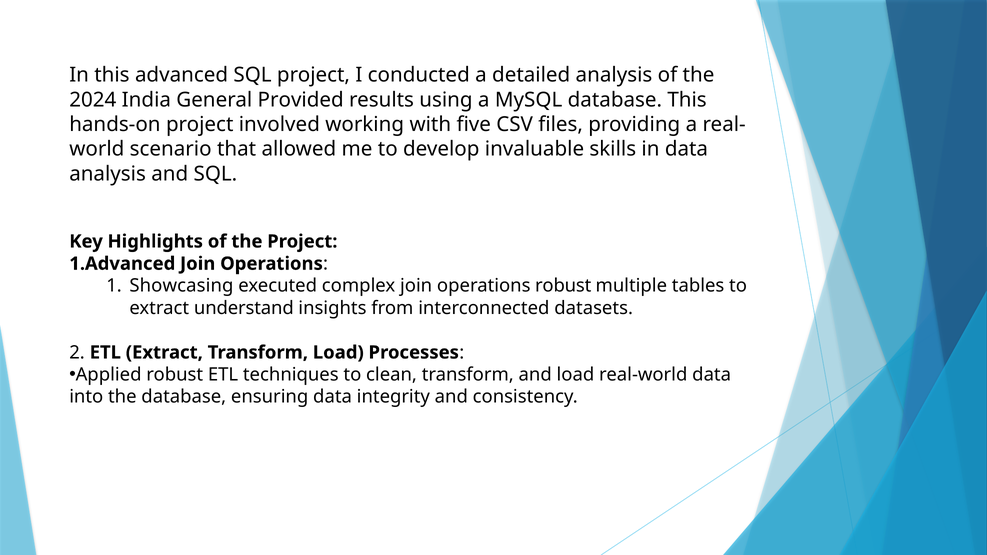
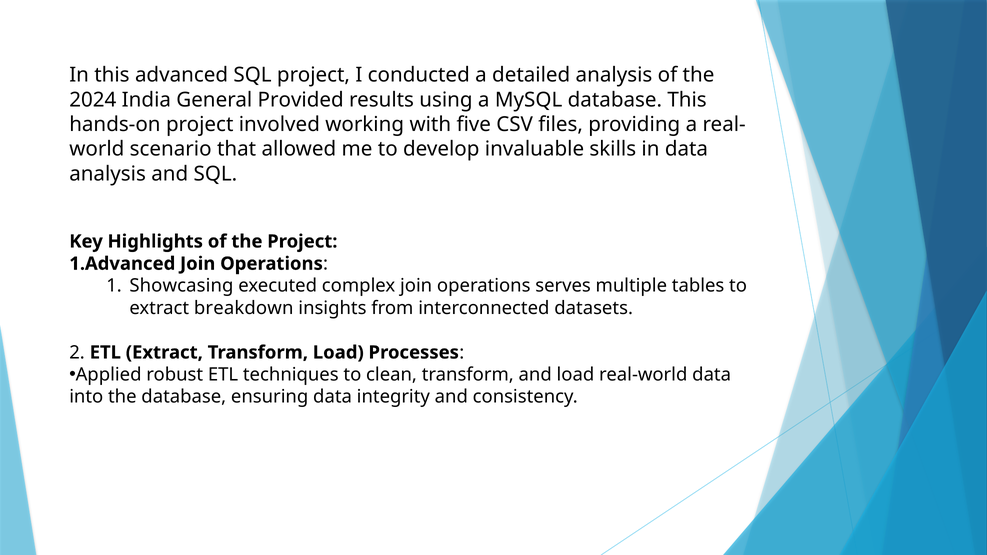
operations robust: robust -> serves
understand: understand -> breakdown
